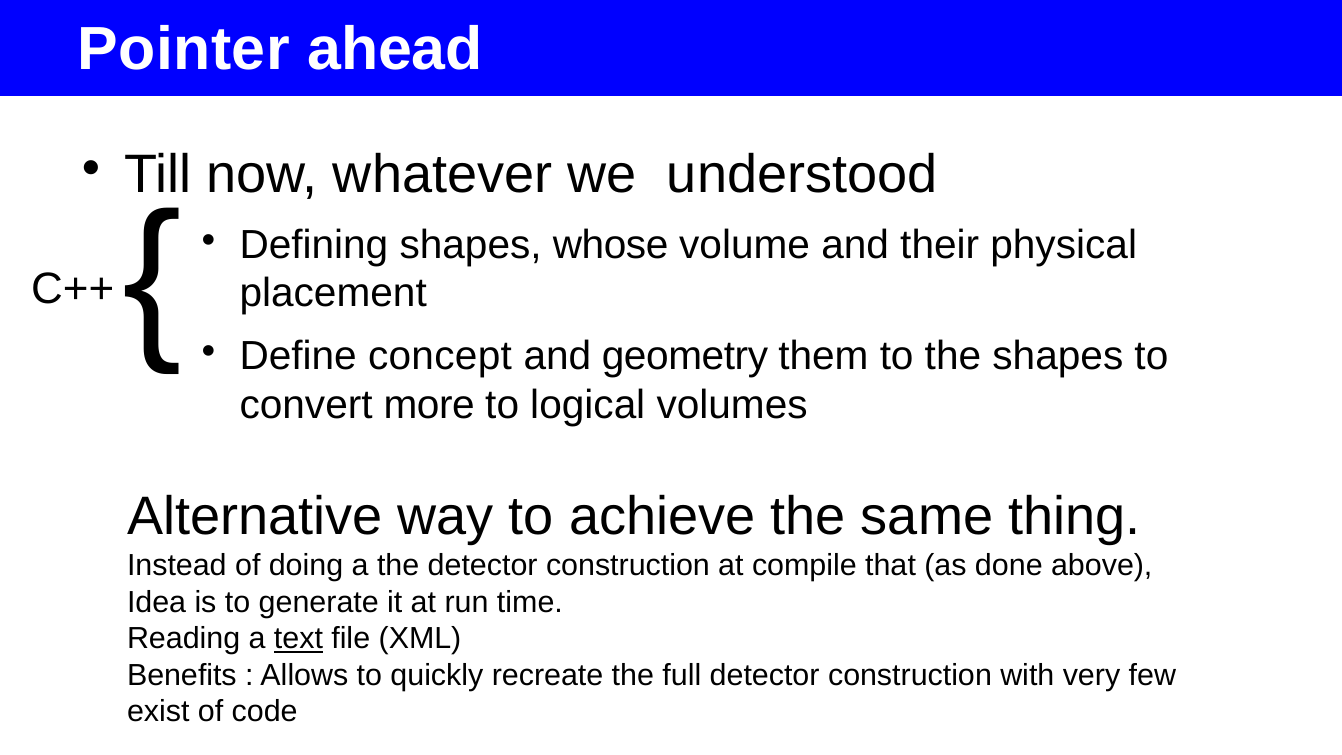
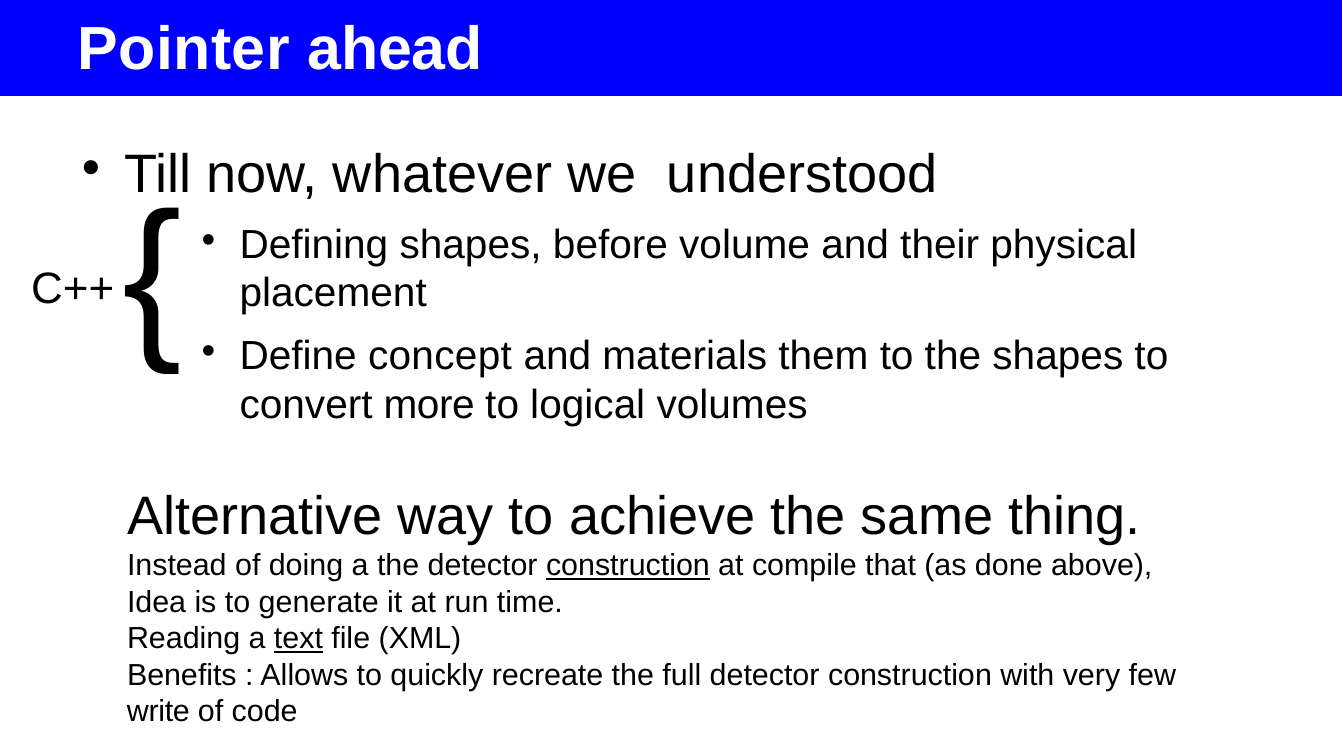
whose: whose -> before
geometry: geometry -> materials
construction at (628, 566) underline: none -> present
exist: exist -> write
